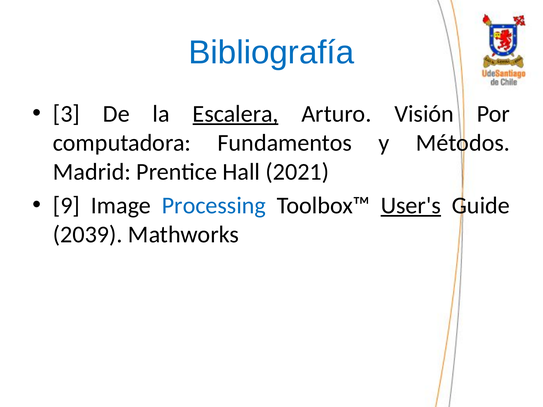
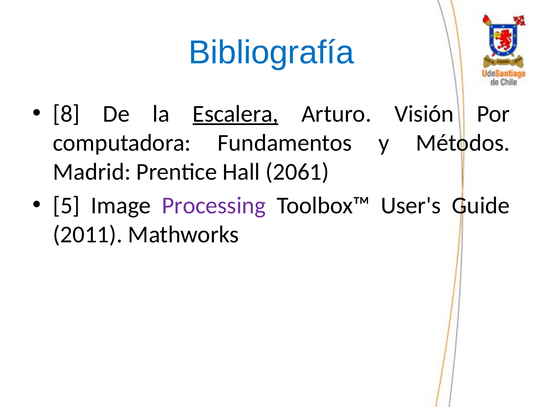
3: 3 -> 8
2021: 2021 -> 2061
9: 9 -> 5
Processing colour: blue -> purple
User's underline: present -> none
2039: 2039 -> 2011
